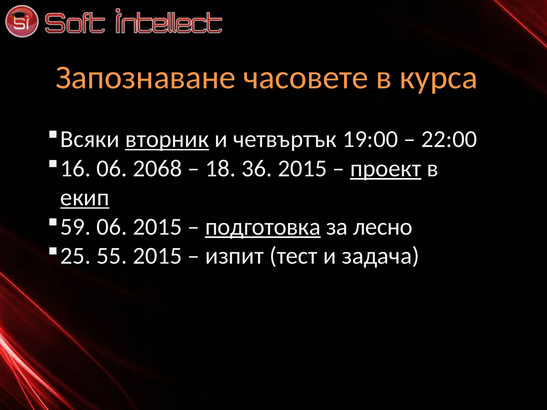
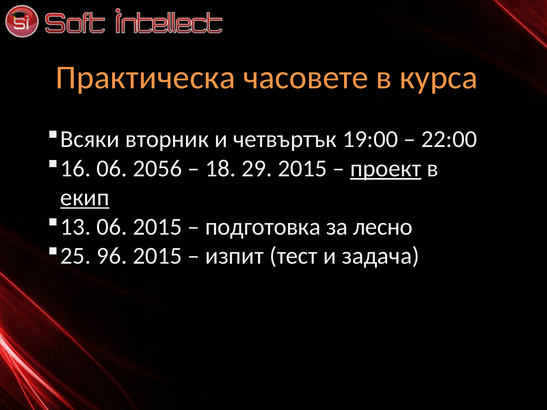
Запознаване: Запознаване -> Практическа
вторник underline: present -> none
2068: 2068 -> 2056
36: 36 -> 29
59: 59 -> 13
подготовка underline: present -> none
55: 55 -> 96
